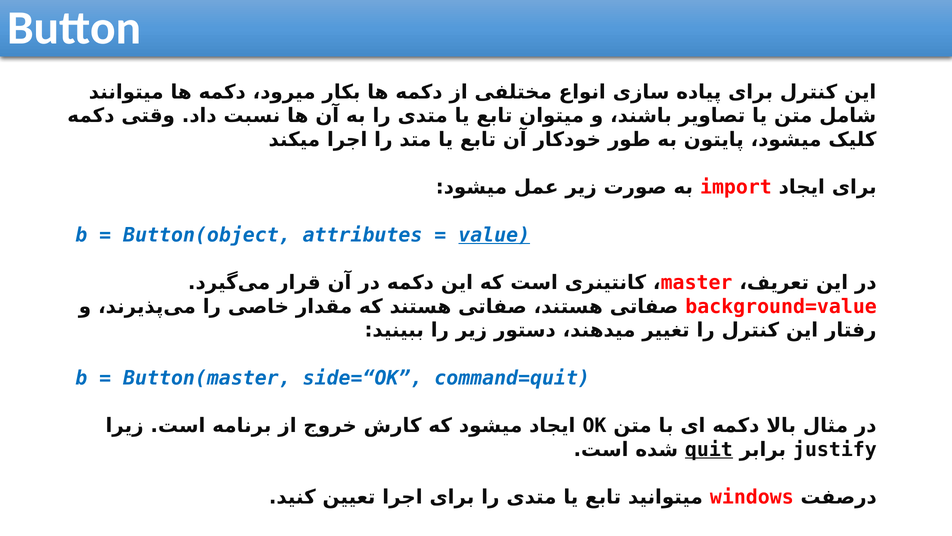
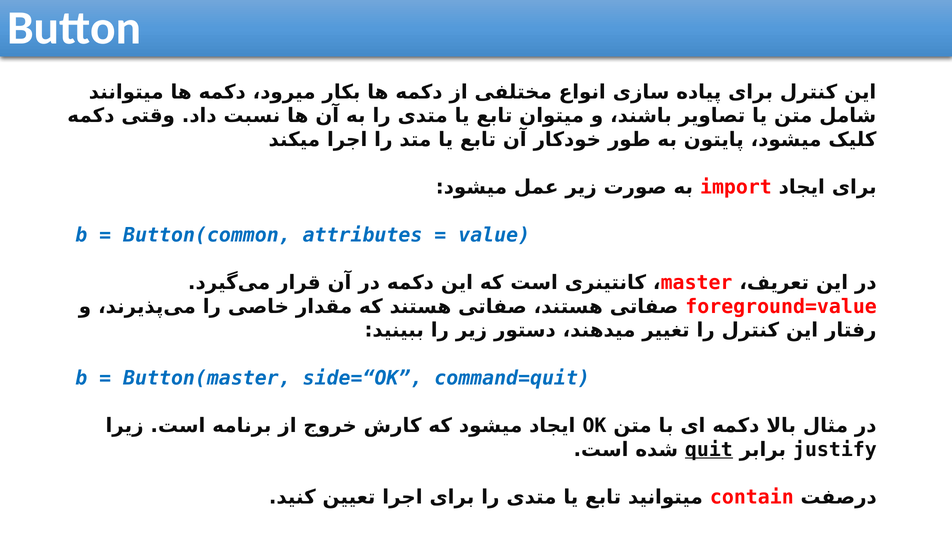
Button(object: Button(object -> Button(common
value underline: present -> none
background=value: background=value -> foreground=value
windows: windows -> contain
